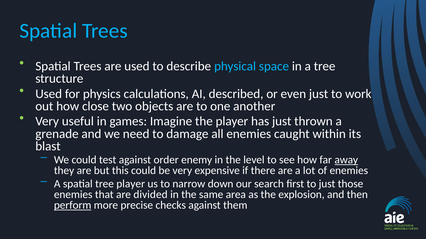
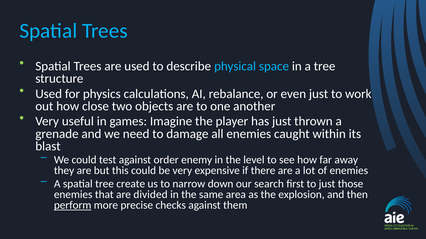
described: described -> rebalance
away underline: present -> none
tree player: player -> create
